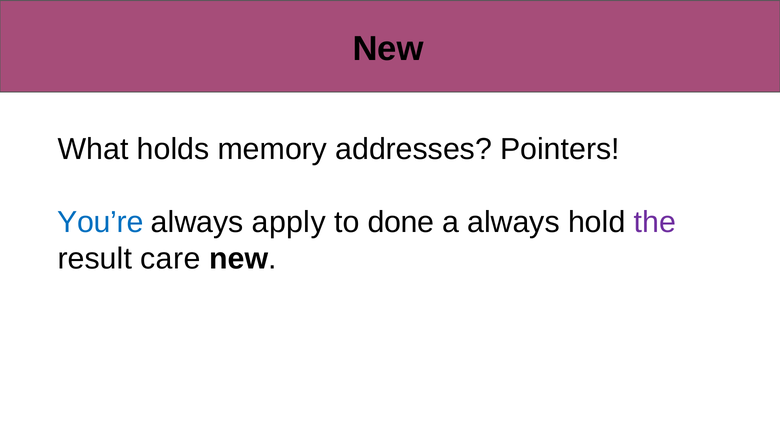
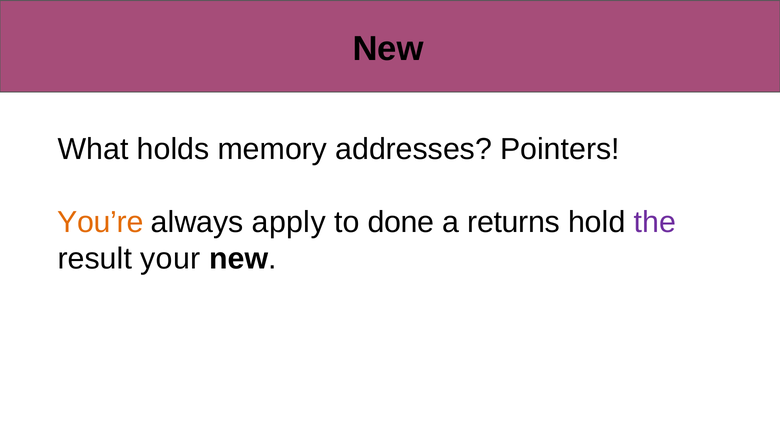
You’re colour: blue -> orange
a always: always -> returns
care: care -> your
